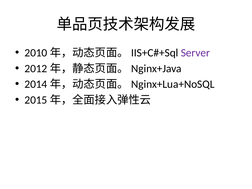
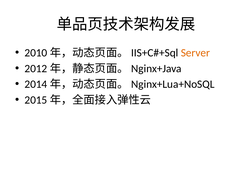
Server colour: purple -> orange
